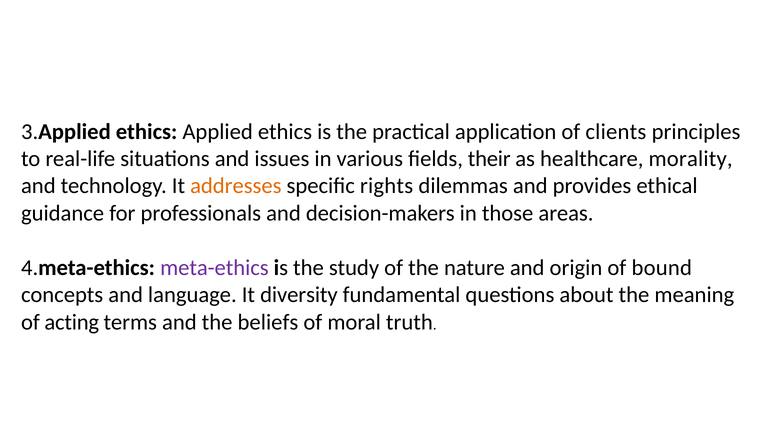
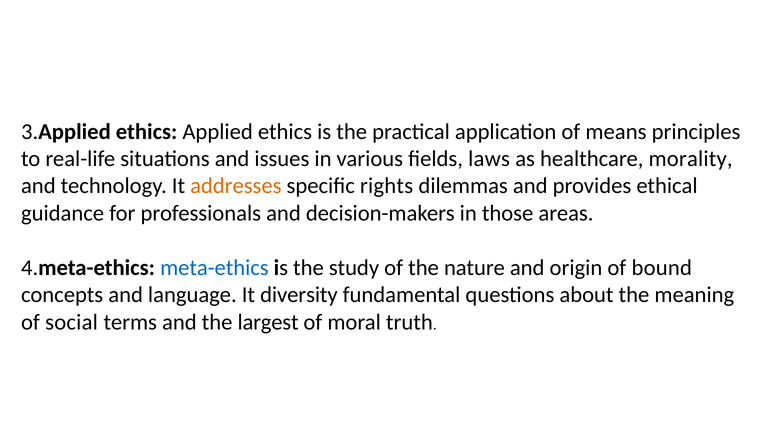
clients: clients -> means
their: their -> laws
meta-ethics colour: purple -> blue
acting: acting -> social
beliefs: beliefs -> largest
